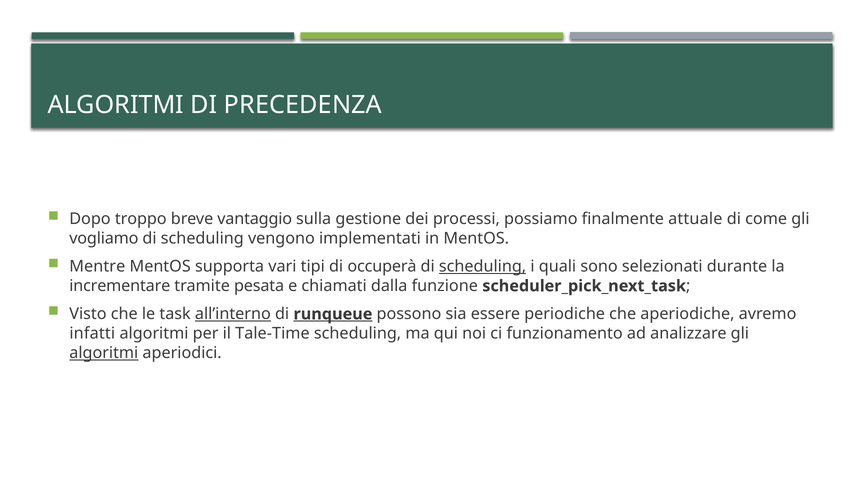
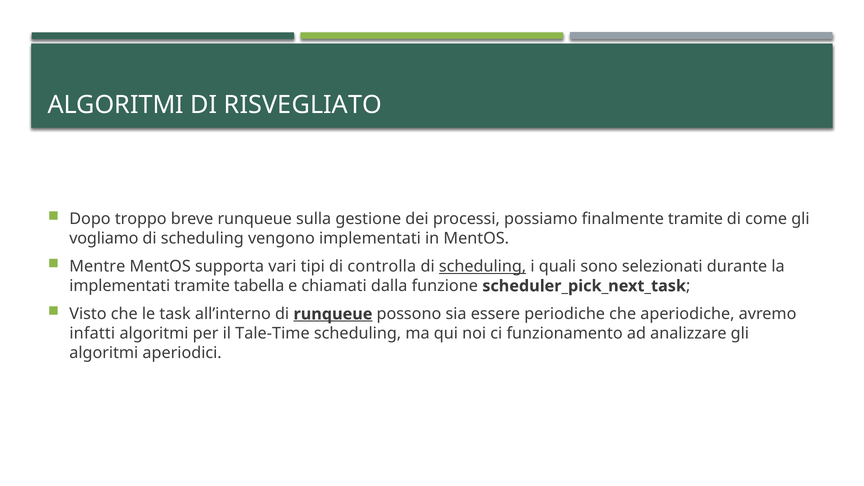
PRECEDENZA: PRECEDENZA -> RISVEGLIATO
breve vantaggio: vantaggio -> runqueue
finalmente attuale: attuale -> tramite
occuperà: occuperà -> controlla
incrementare at (120, 286): incrementare -> implementati
pesata: pesata -> tabella
all’interno underline: present -> none
algoritmi at (104, 353) underline: present -> none
